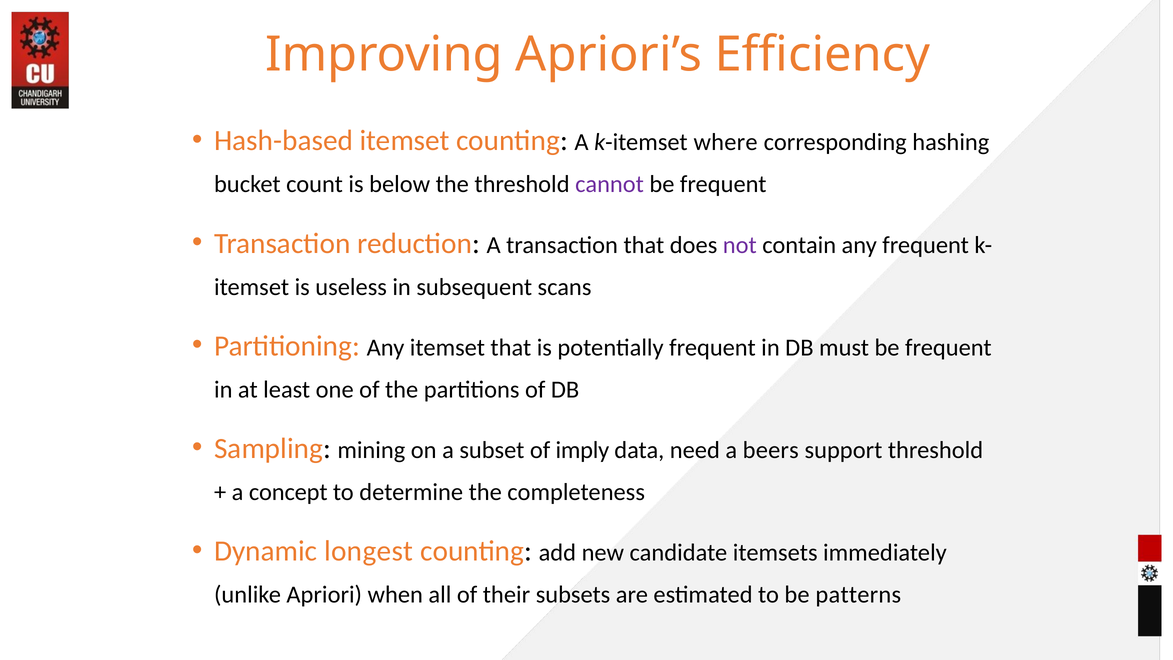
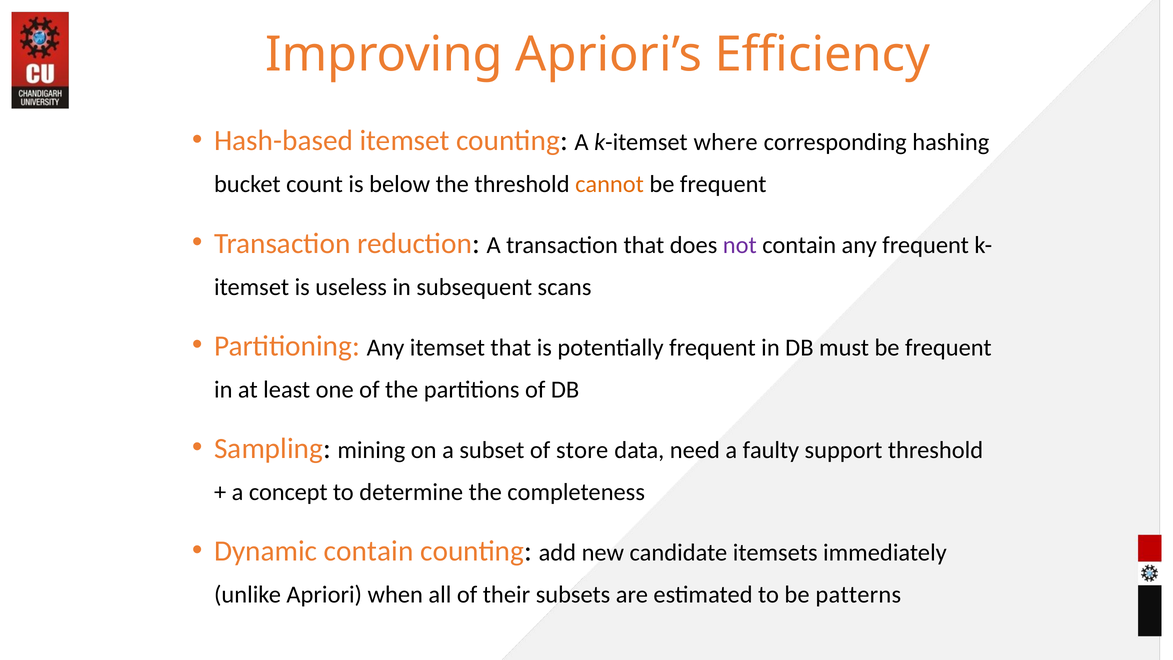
cannot colour: purple -> orange
imply: imply -> store
beers: beers -> faulty
Dynamic longest: longest -> contain
